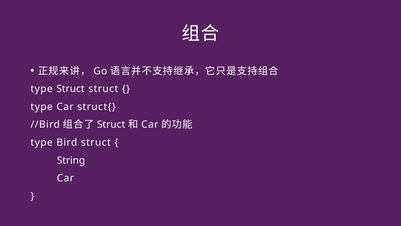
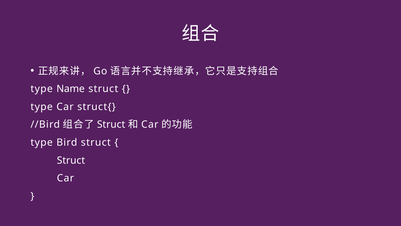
type Struct: Struct -> Name
String at (71, 160): String -> Struct
